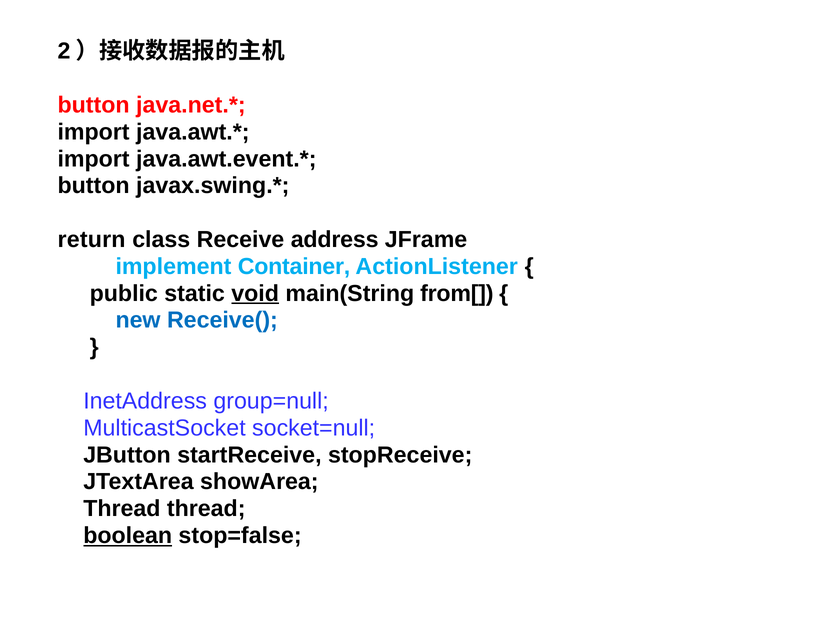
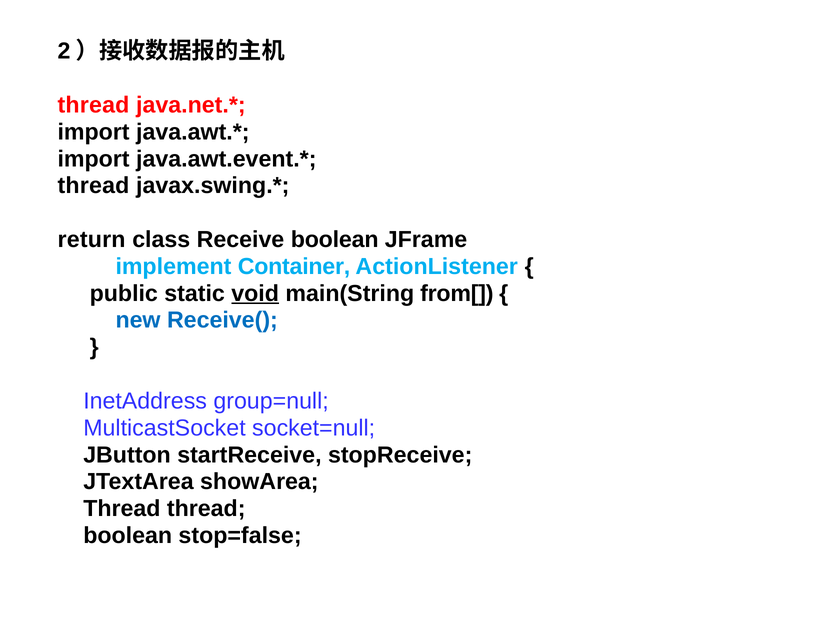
button at (94, 105): button -> thread
button at (94, 186): button -> thread
Receive address: address -> boolean
boolean at (128, 535) underline: present -> none
